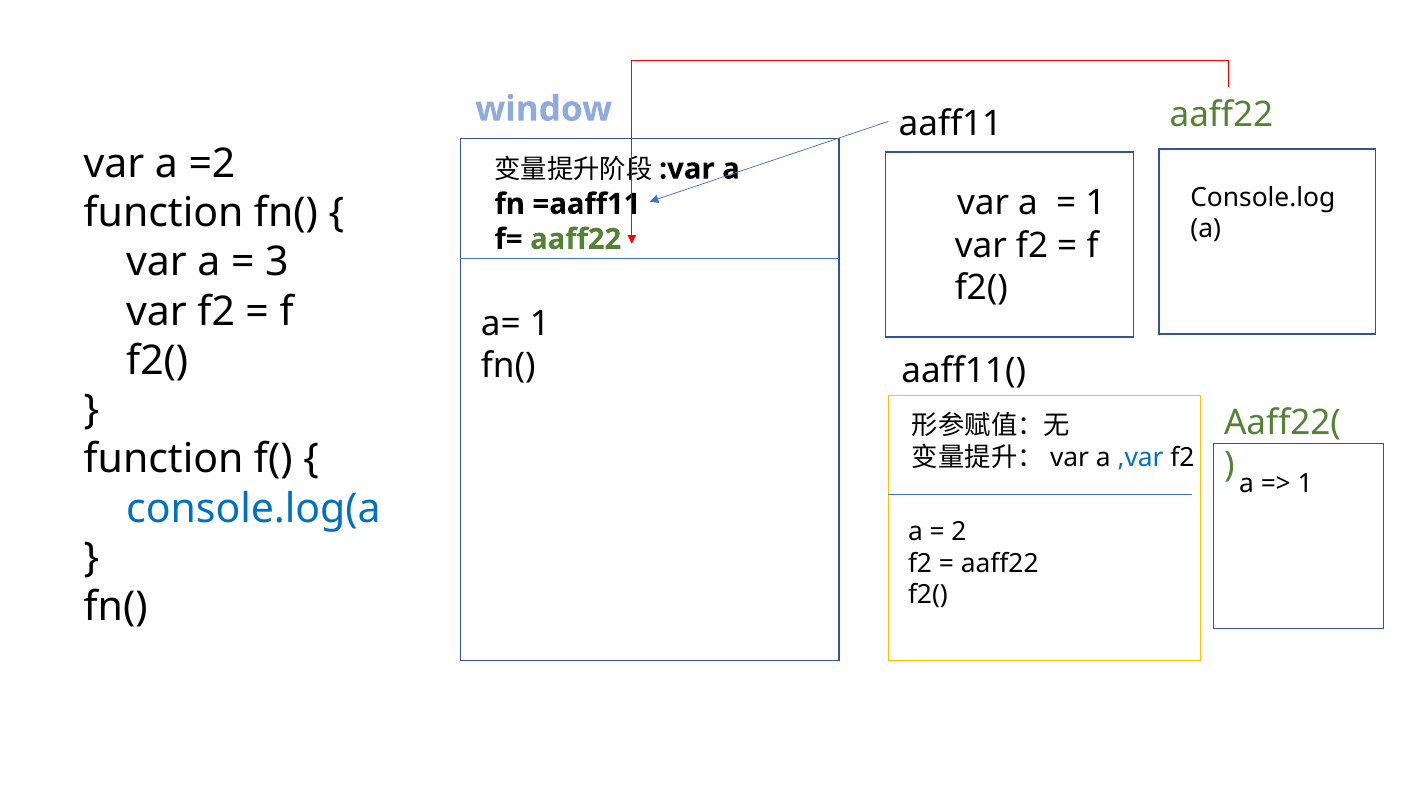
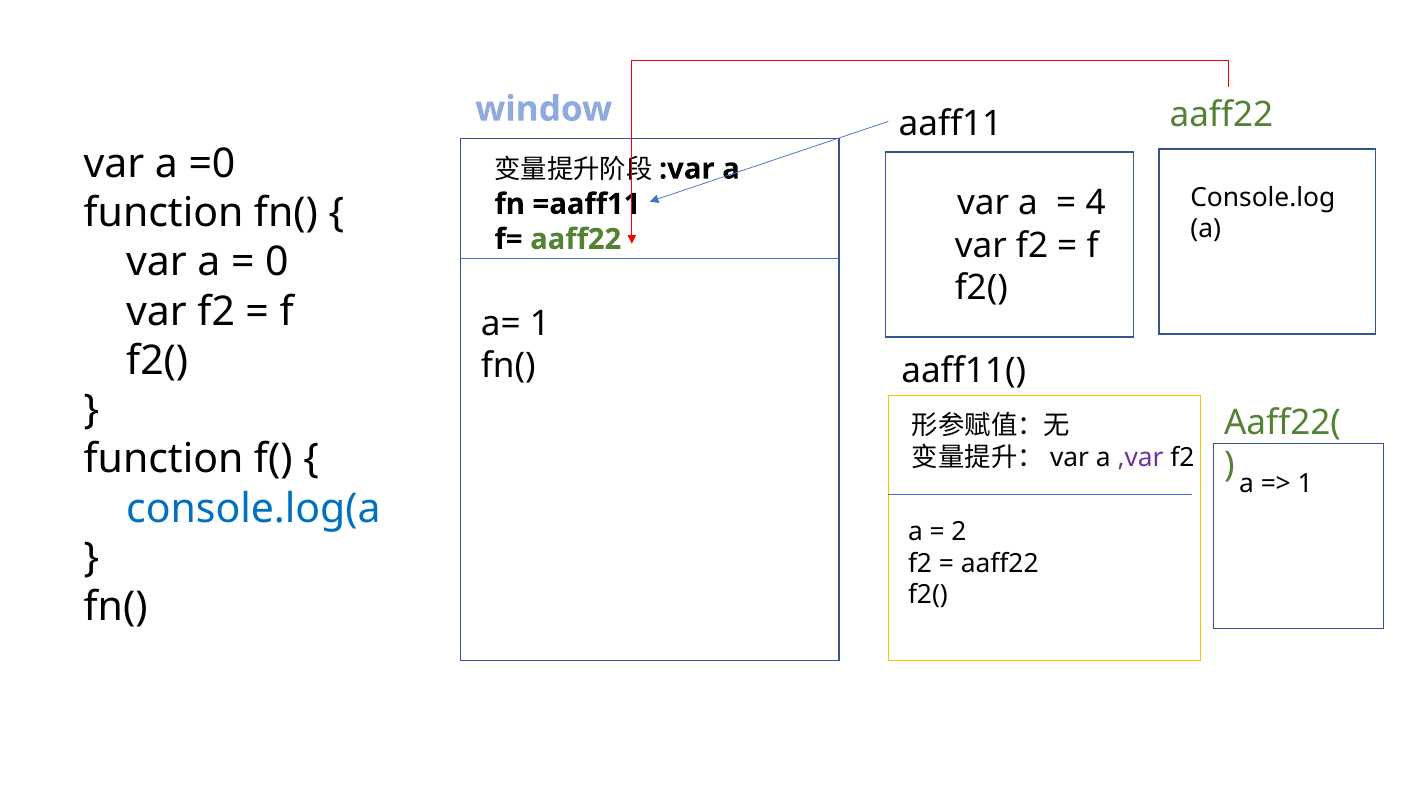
=2: =2 -> =0
1 at (1096, 203): 1 -> 4
3: 3 -> 0
,var colour: blue -> purple
